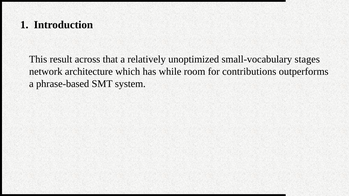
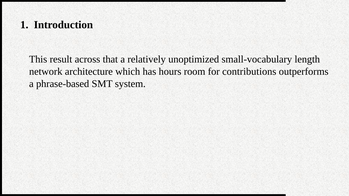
stages: stages -> length
while: while -> hours
